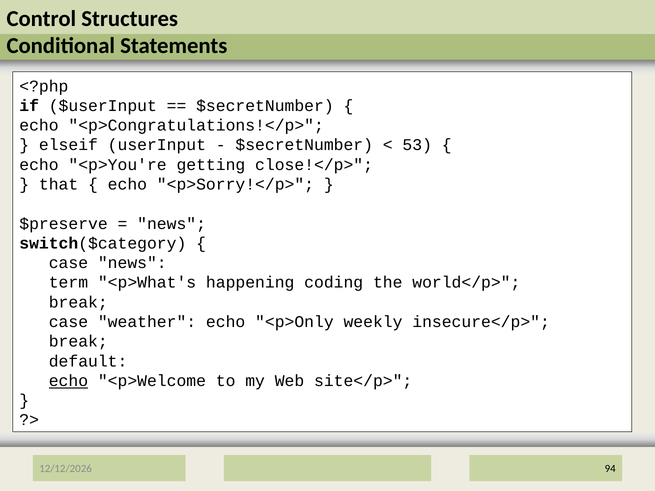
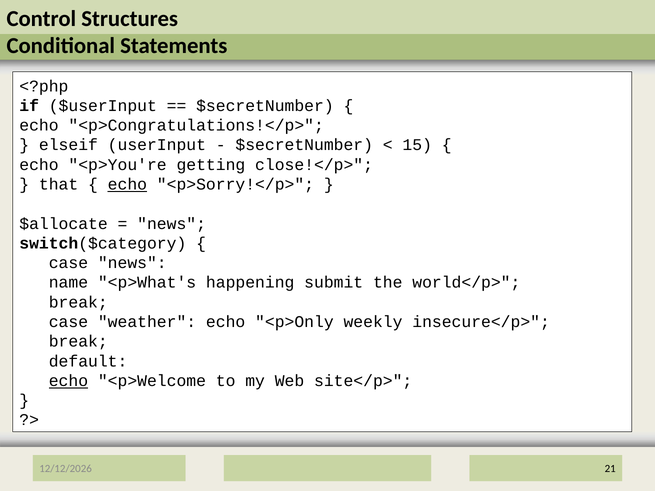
53: 53 -> 15
echo at (127, 184) underline: none -> present
$preserve: $preserve -> $allocate
term: term -> name
coding: coding -> submit
94: 94 -> 21
